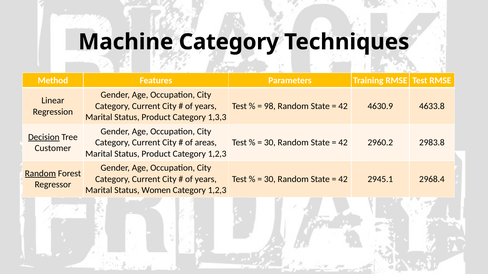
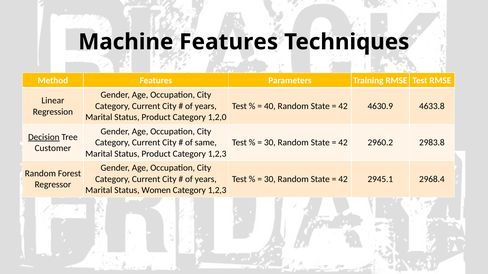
Machine Category: Category -> Features
98: 98 -> 40
1,3,3: 1,3,3 -> 1,2,0
areas: areas -> same
Random at (40, 174) underline: present -> none
